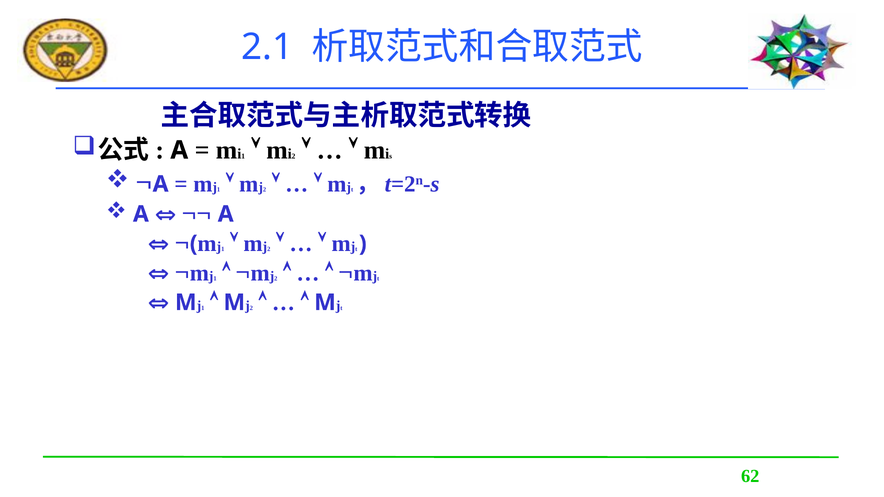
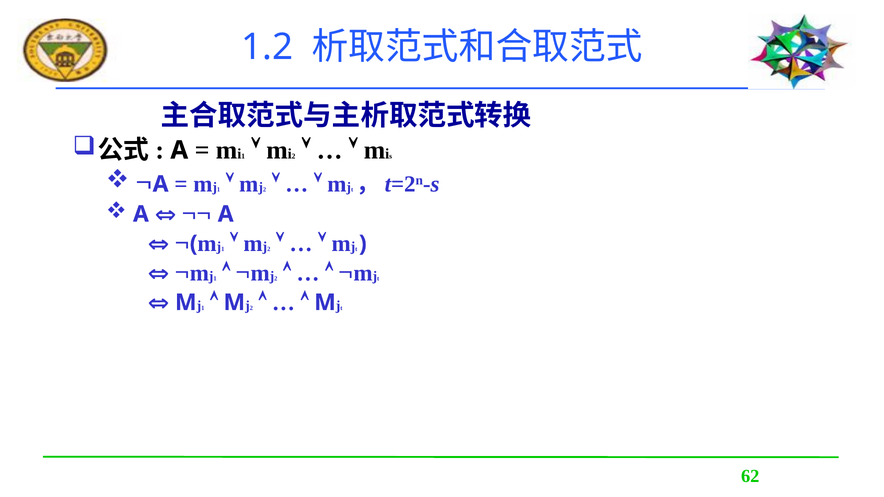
2.1: 2.1 -> 1.2
